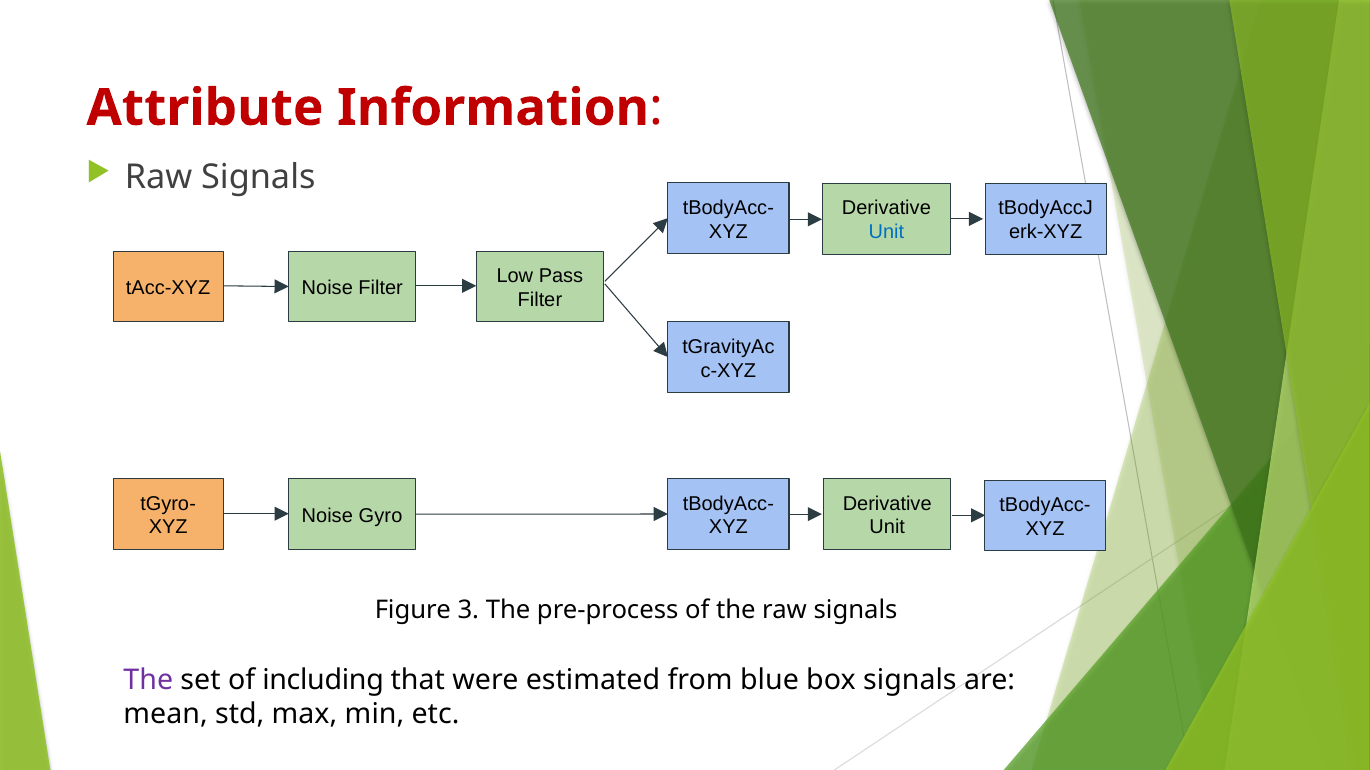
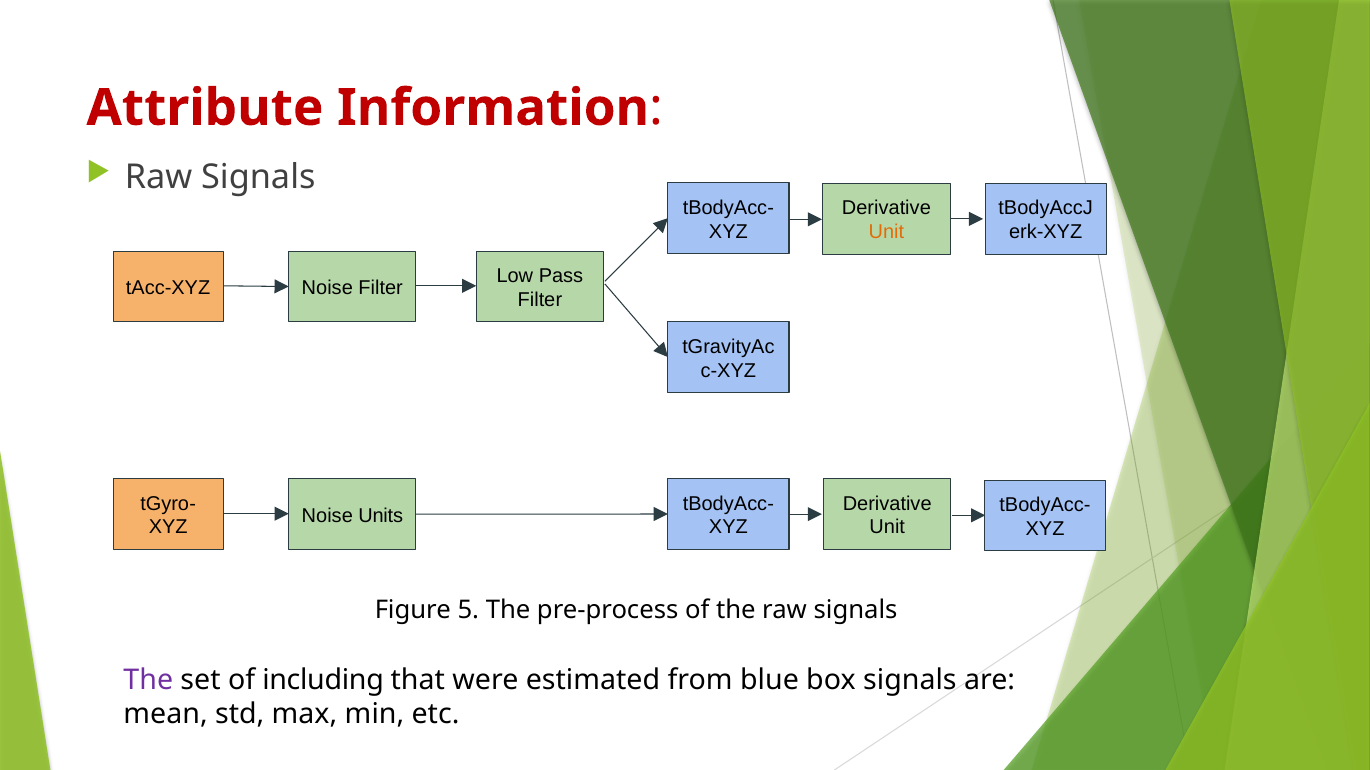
Unit at (886, 232) colour: blue -> orange
Gyro: Gyro -> Units
3: 3 -> 5
